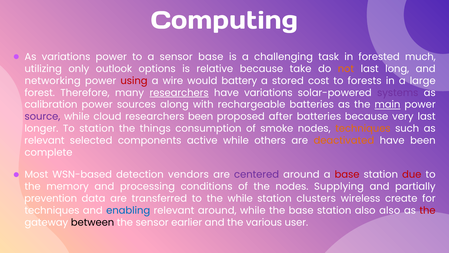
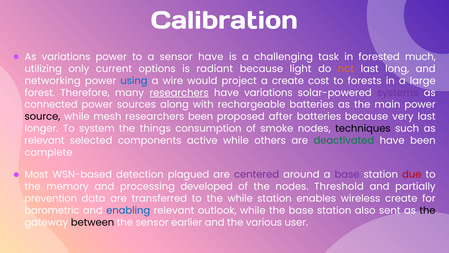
Computing: Computing -> Calibration
sensor base: base -> have
outlook: outlook -> current
relative: relative -> radiant
take: take -> light
using colour: red -> blue
battery: battery -> project
a stored: stored -> create
calibration: calibration -> connected
main underline: present -> none
source colour: purple -> black
cloud: cloud -> mesh
To station: station -> system
techniques at (363, 128) colour: orange -> black
deactivated colour: orange -> green
vendors: vendors -> plagued
base at (347, 174) colour: red -> purple
conditions: conditions -> developed
Supplying: Supplying -> Threshold
clusters: clusters -> enables
techniques at (52, 210): techniques -> barometric
relevant around: around -> outlook
also also: also -> sent
the at (427, 210) colour: red -> black
